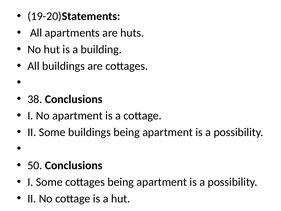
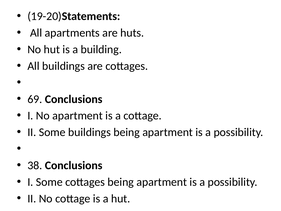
38: 38 -> 69
50: 50 -> 38
